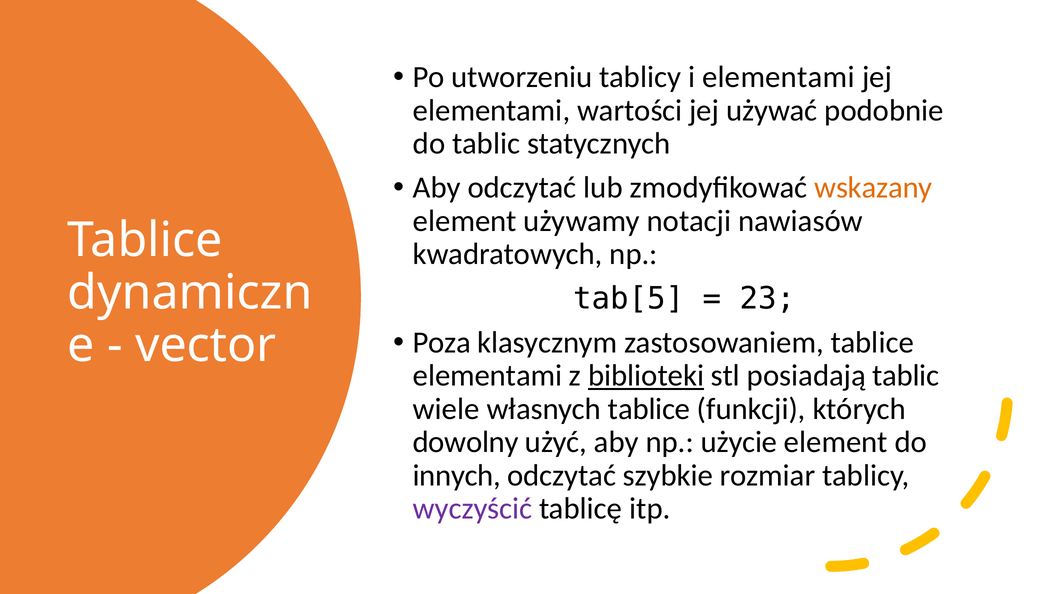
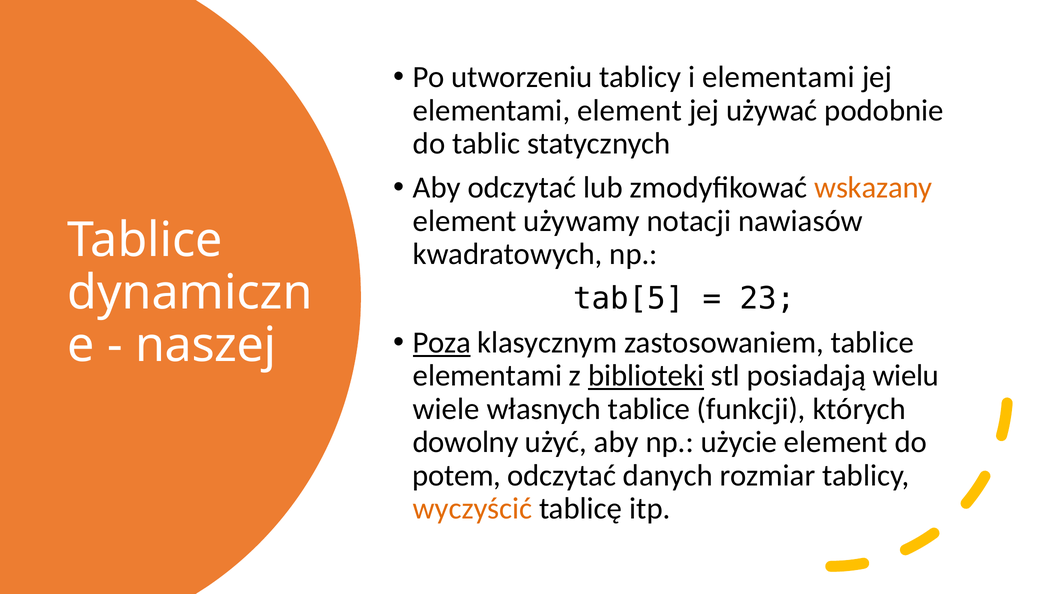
elementami wartości: wartości -> element
Poza underline: none -> present
vector: vector -> naszej
posiadają tablic: tablic -> wielu
innych: innych -> potem
szybkie: szybkie -> danych
wyczyścić colour: purple -> orange
